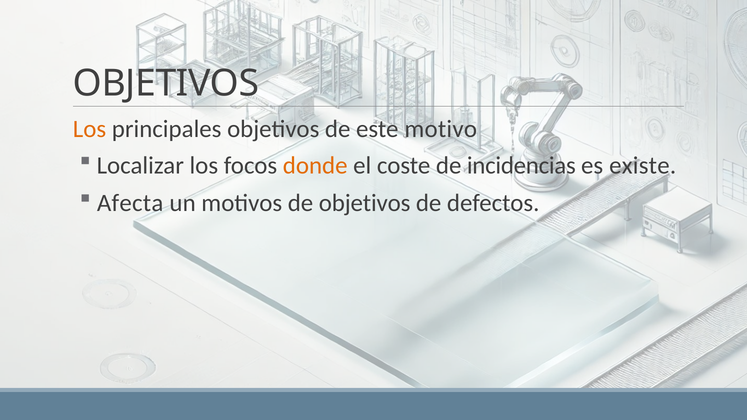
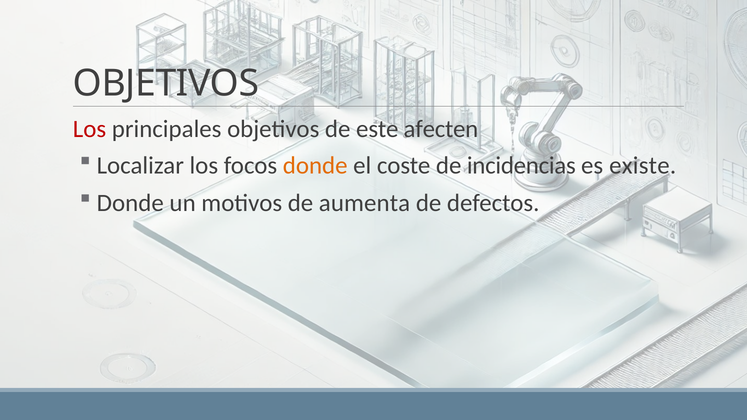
Los at (89, 129) colour: orange -> red
motivo: motivo -> afecten
Afecta at (130, 203): Afecta -> Donde
de objetivos: objetivos -> aumenta
